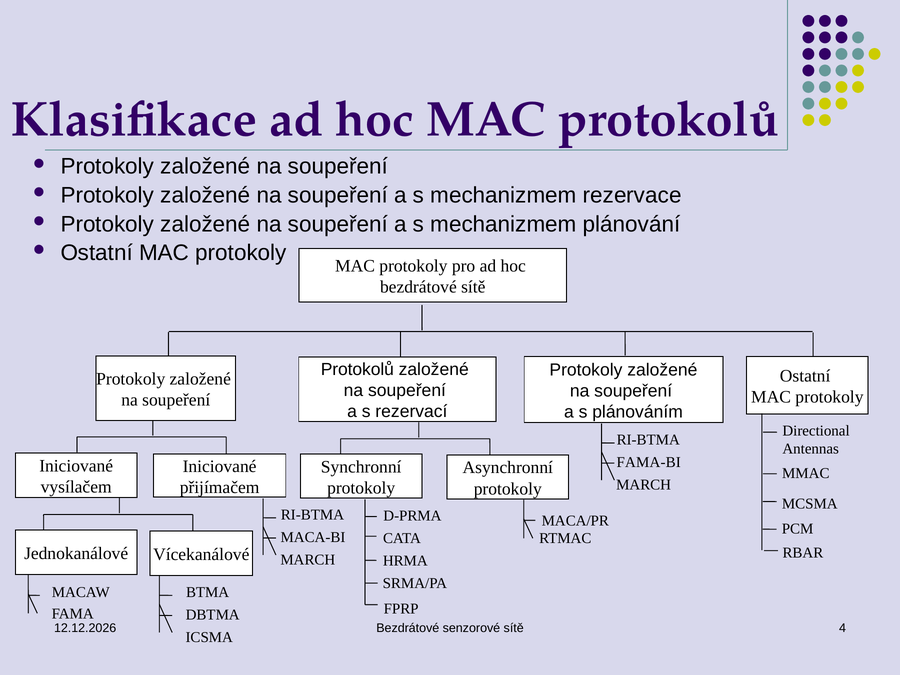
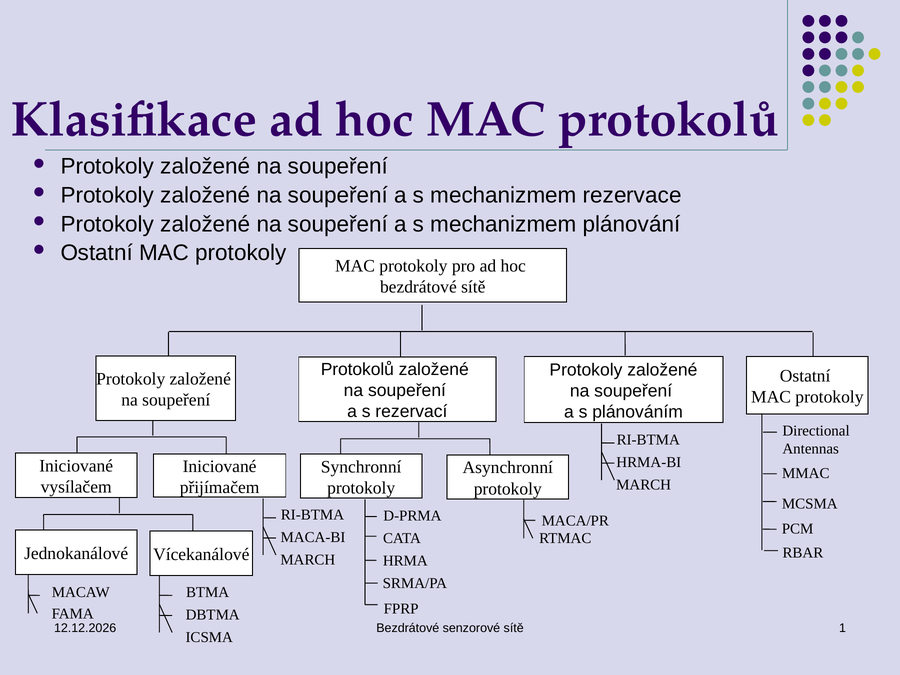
FAMA-BI: FAMA-BI -> HRMA-BI
4: 4 -> 1
